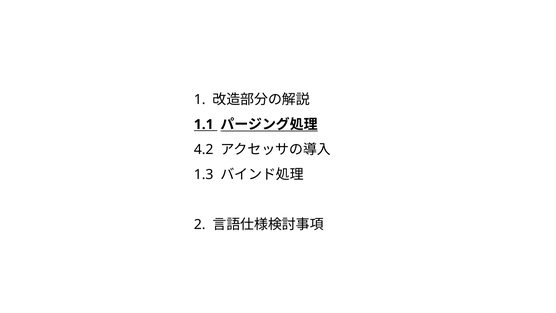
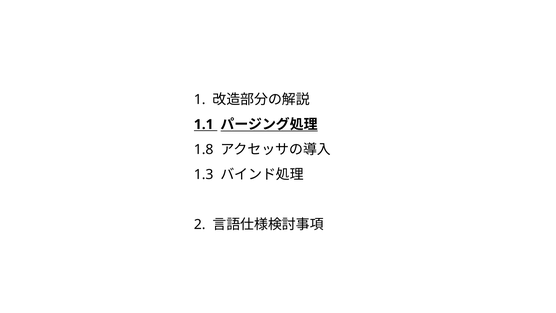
4.2: 4.2 -> 1.8
